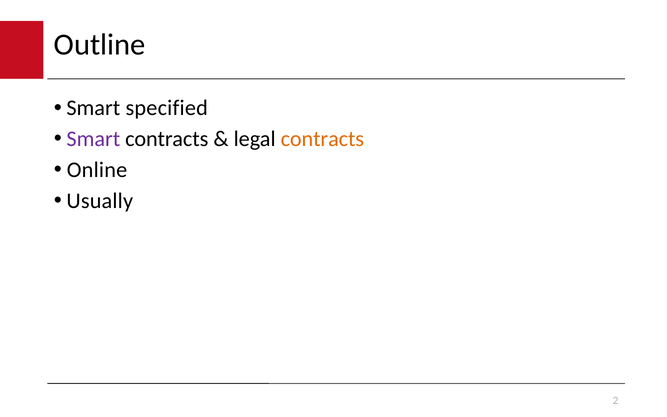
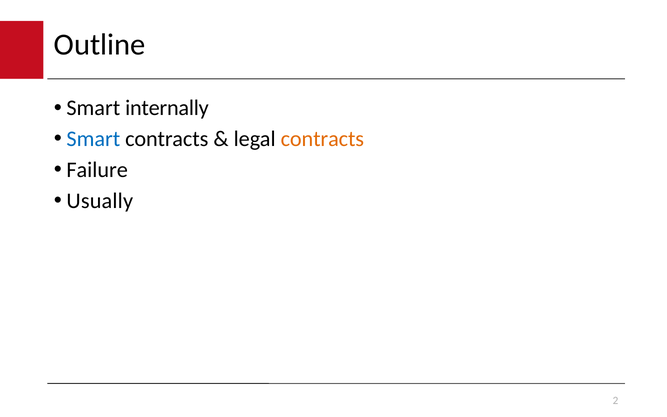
specified: specified -> internally
Smart at (93, 139) colour: purple -> blue
Online: Online -> Failure
